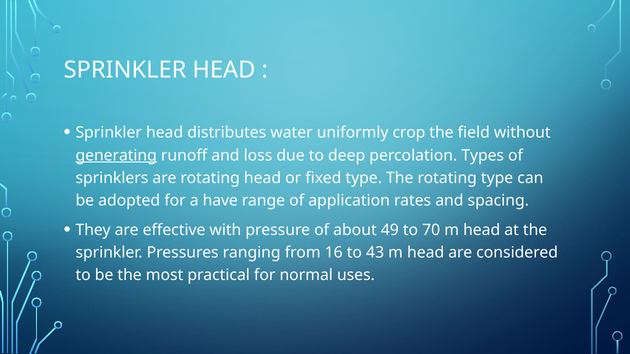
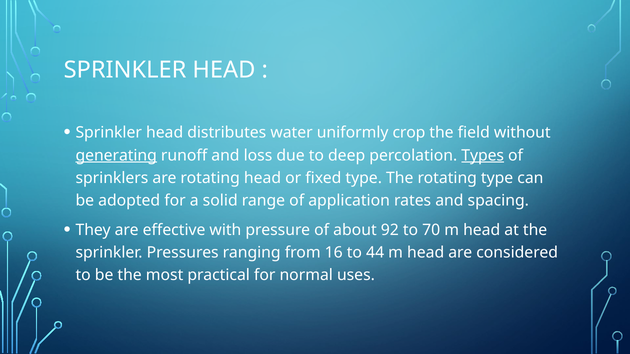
Types underline: none -> present
have: have -> solid
49: 49 -> 92
43: 43 -> 44
